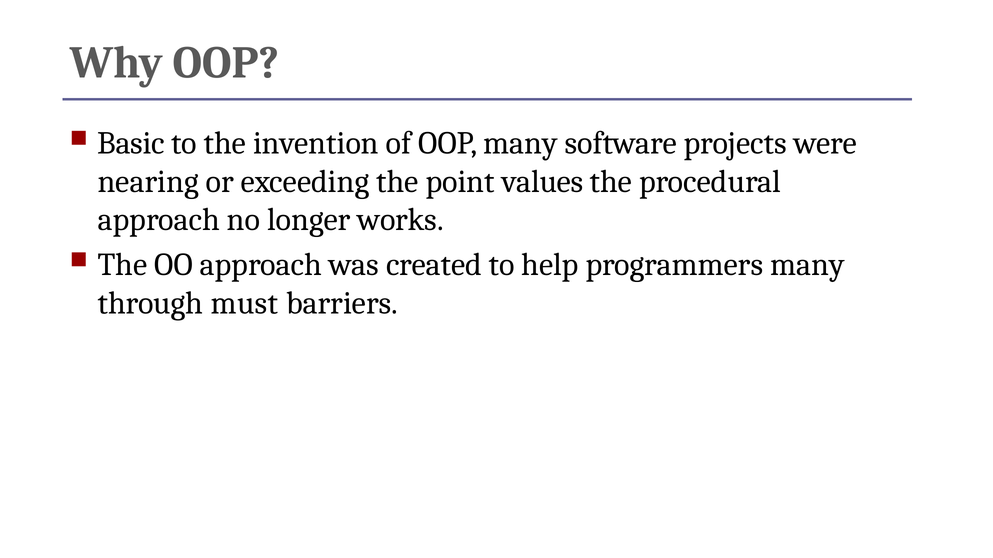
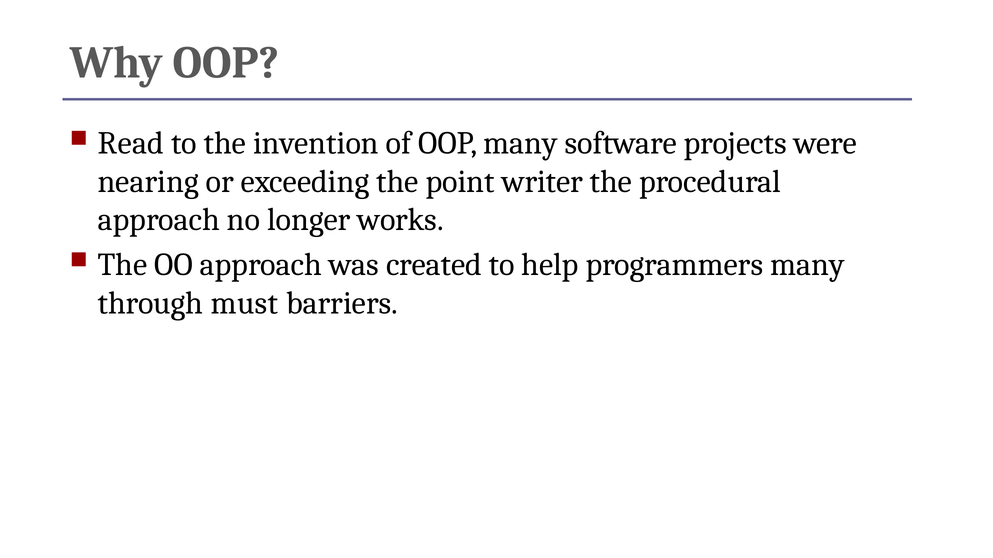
Basic: Basic -> Read
values: values -> writer
